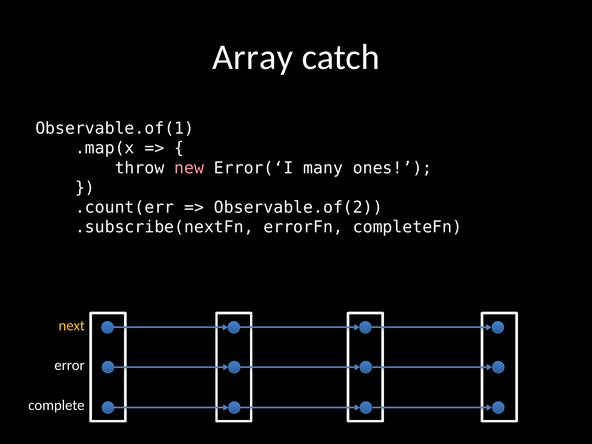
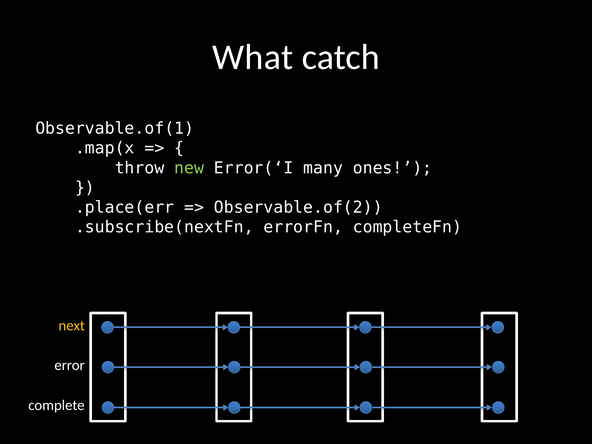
Array: Array -> What
new colour: pink -> light green
.count(err: .count(err -> .place(err
